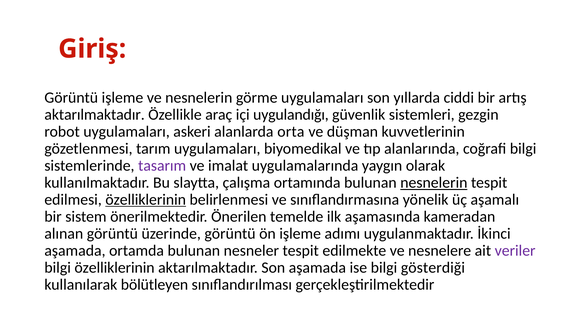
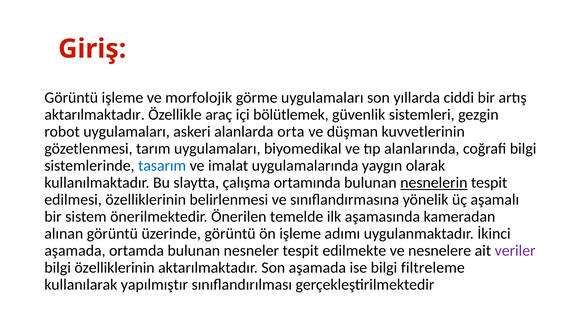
ve nesnelerin: nesnelerin -> morfolojik
uygulandığı: uygulandığı -> bölütlemek
tasarım colour: purple -> blue
özelliklerinin at (146, 200) underline: present -> none
gösterdiği: gösterdiği -> filtreleme
bölütleyen: bölütleyen -> yapılmıştır
